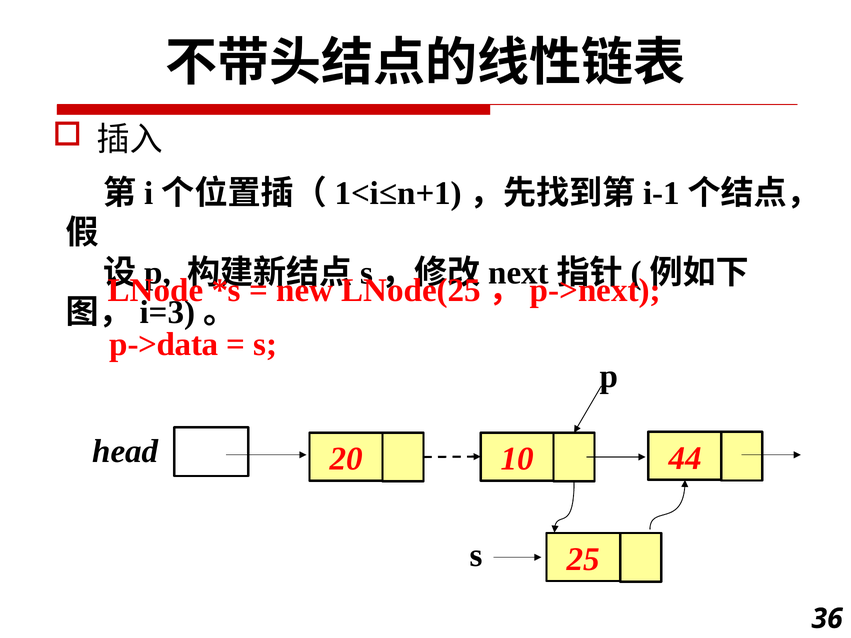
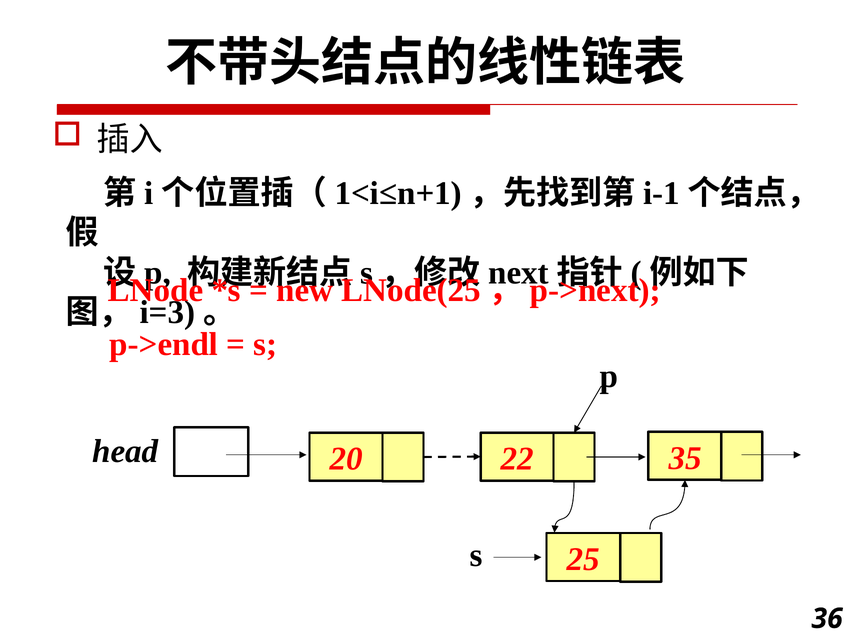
p->data: p->data -> p->endl
10: 10 -> 22
44: 44 -> 35
